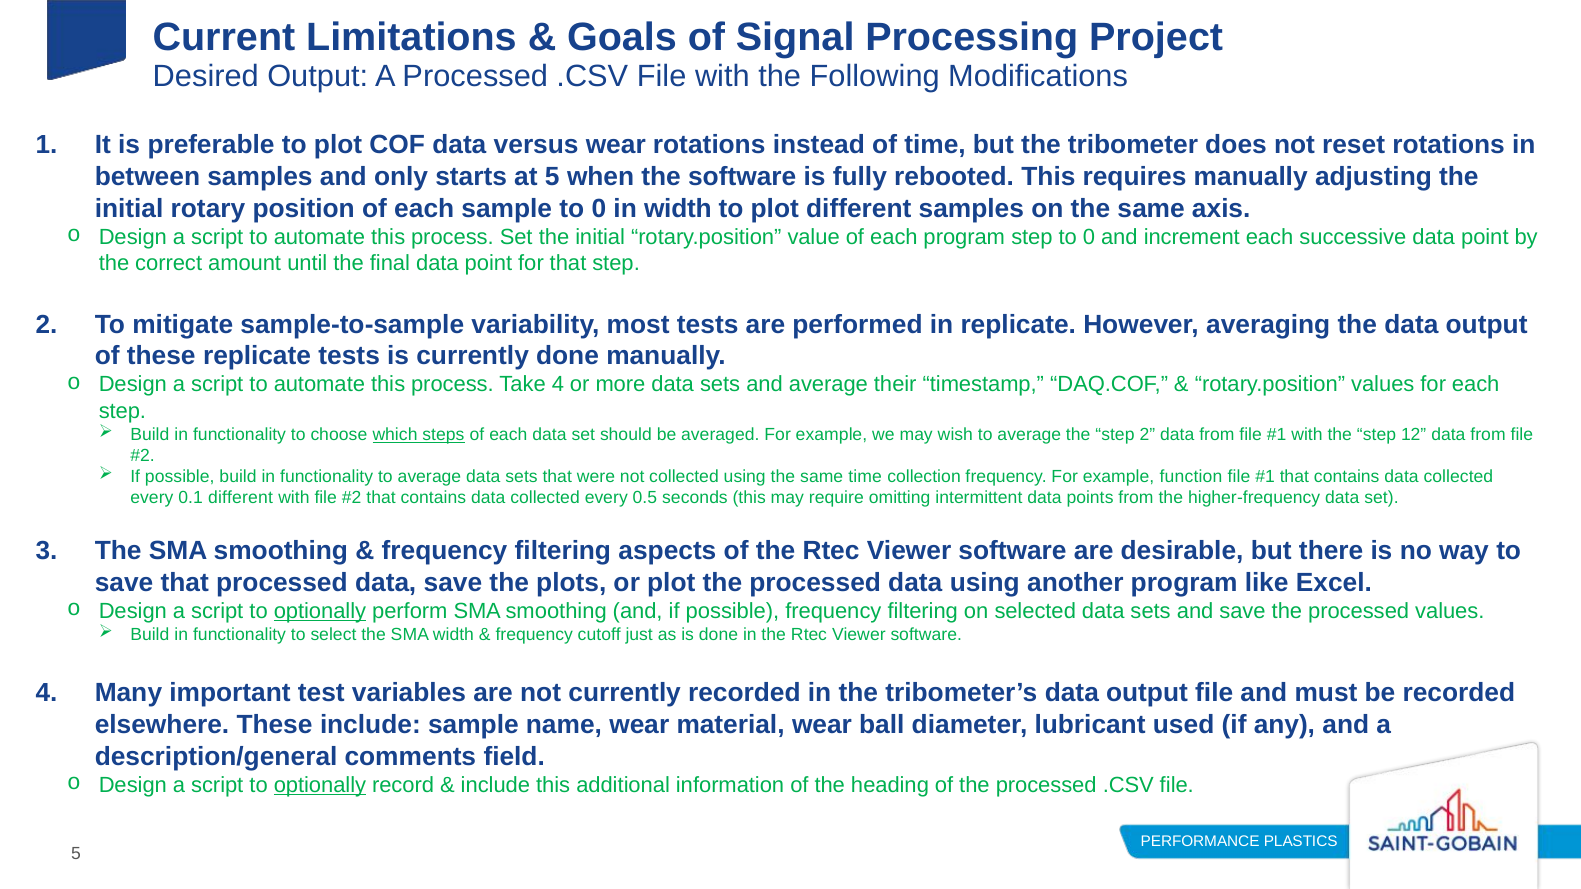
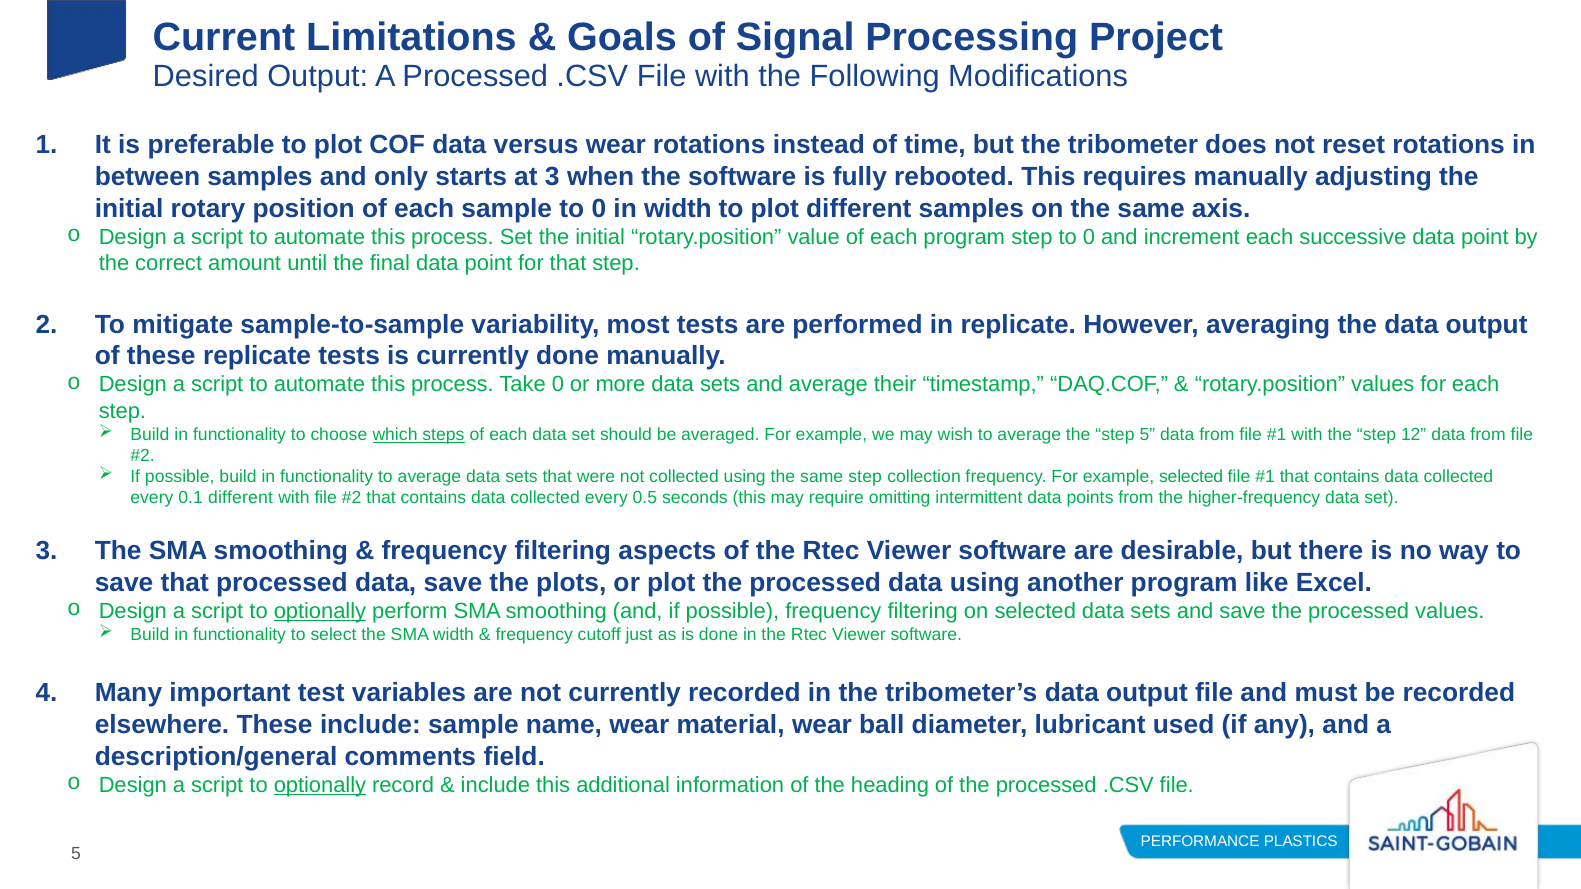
at 5: 5 -> 3
Take 4: 4 -> 0
the step 2: 2 -> 5
same time: time -> step
example function: function -> selected
